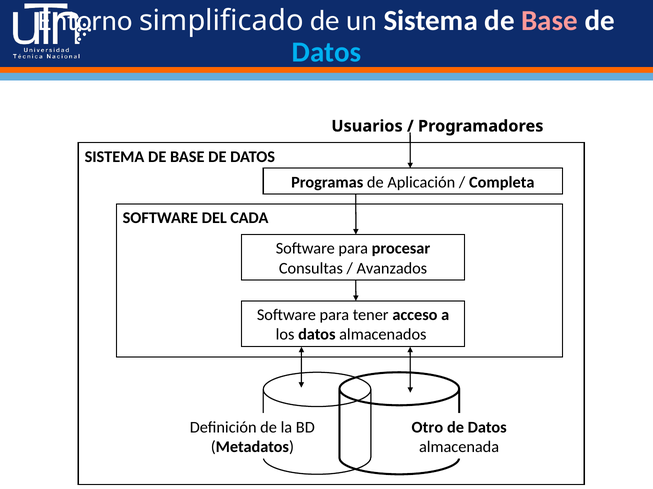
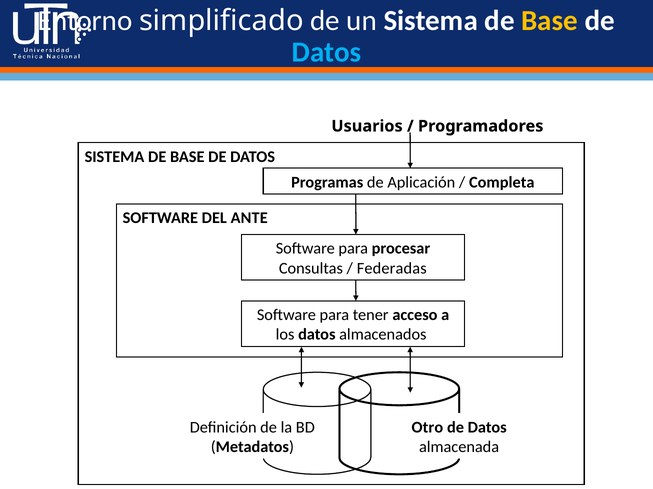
Base at (550, 21) colour: pink -> yellow
CADA: CADA -> ANTE
Avanzados: Avanzados -> Federadas
